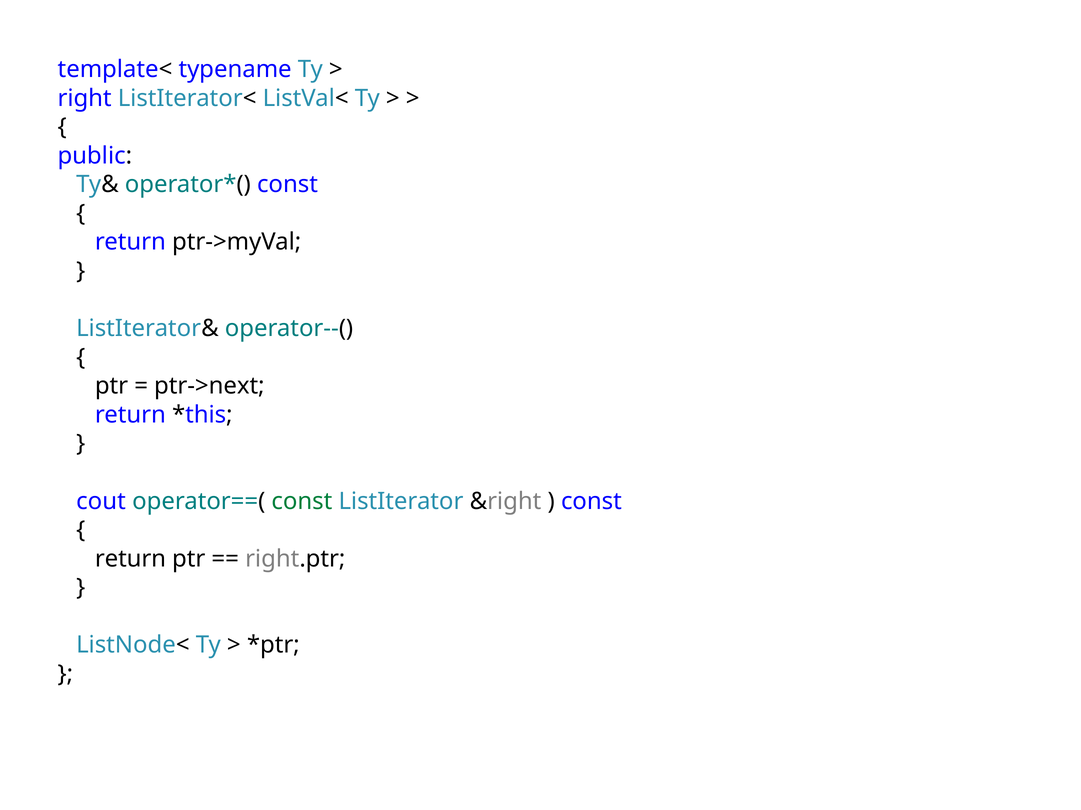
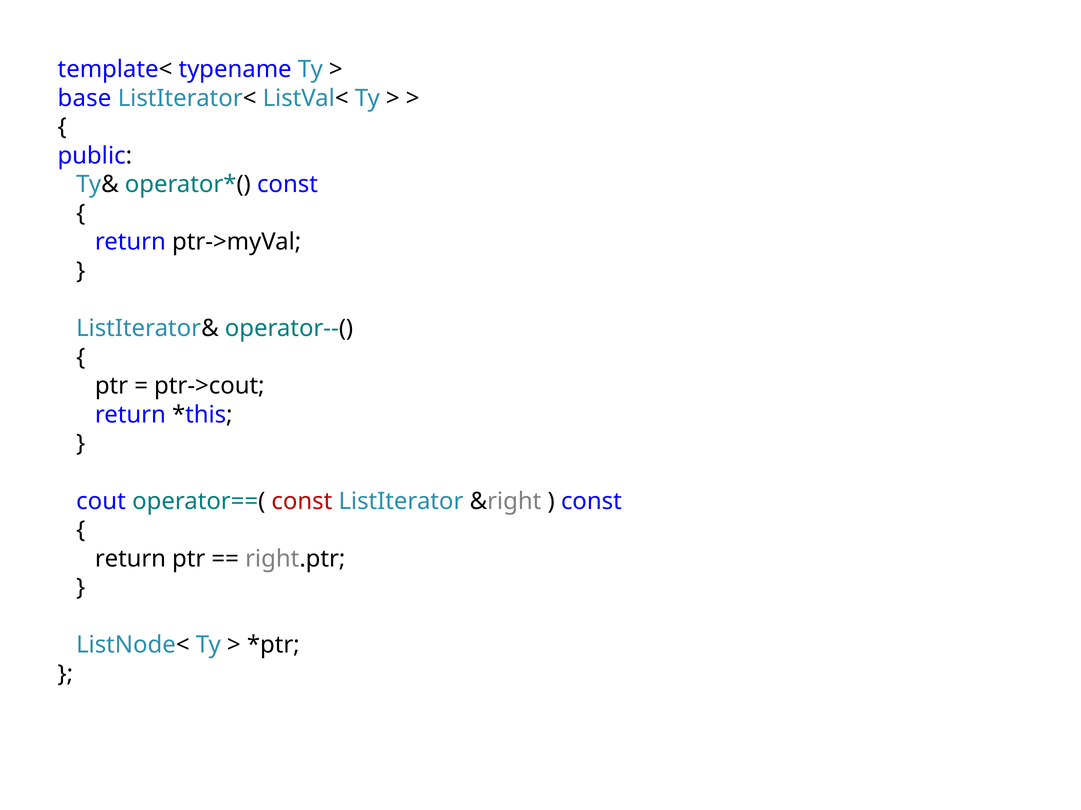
right: right -> base
ptr->next: ptr->next -> ptr->cout
const at (302, 502) colour: green -> red
